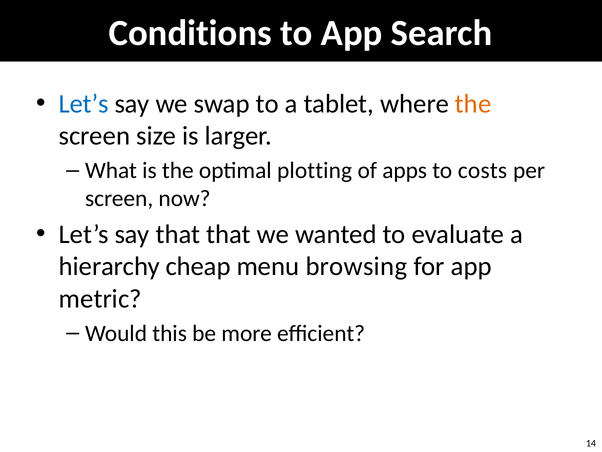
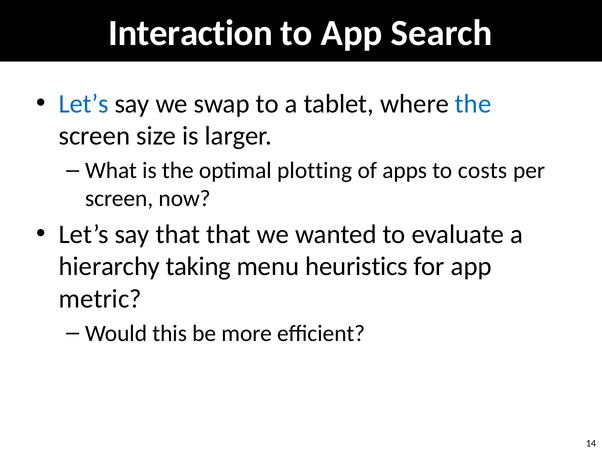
Conditions: Conditions -> Interaction
the at (473, 104) colour: orange -> blue
cheap: cheap -> taking
browsing: browsing -> heuristics
